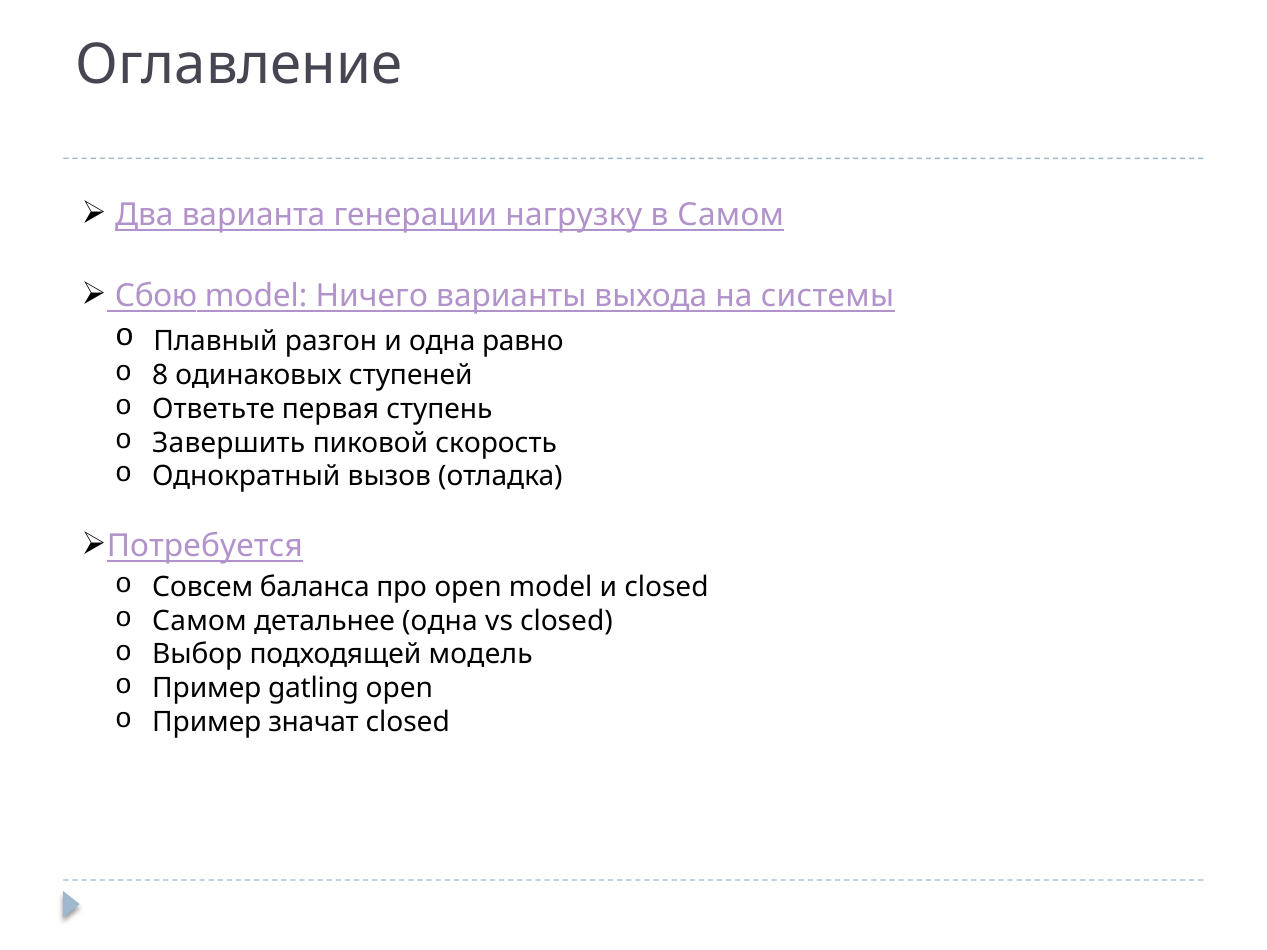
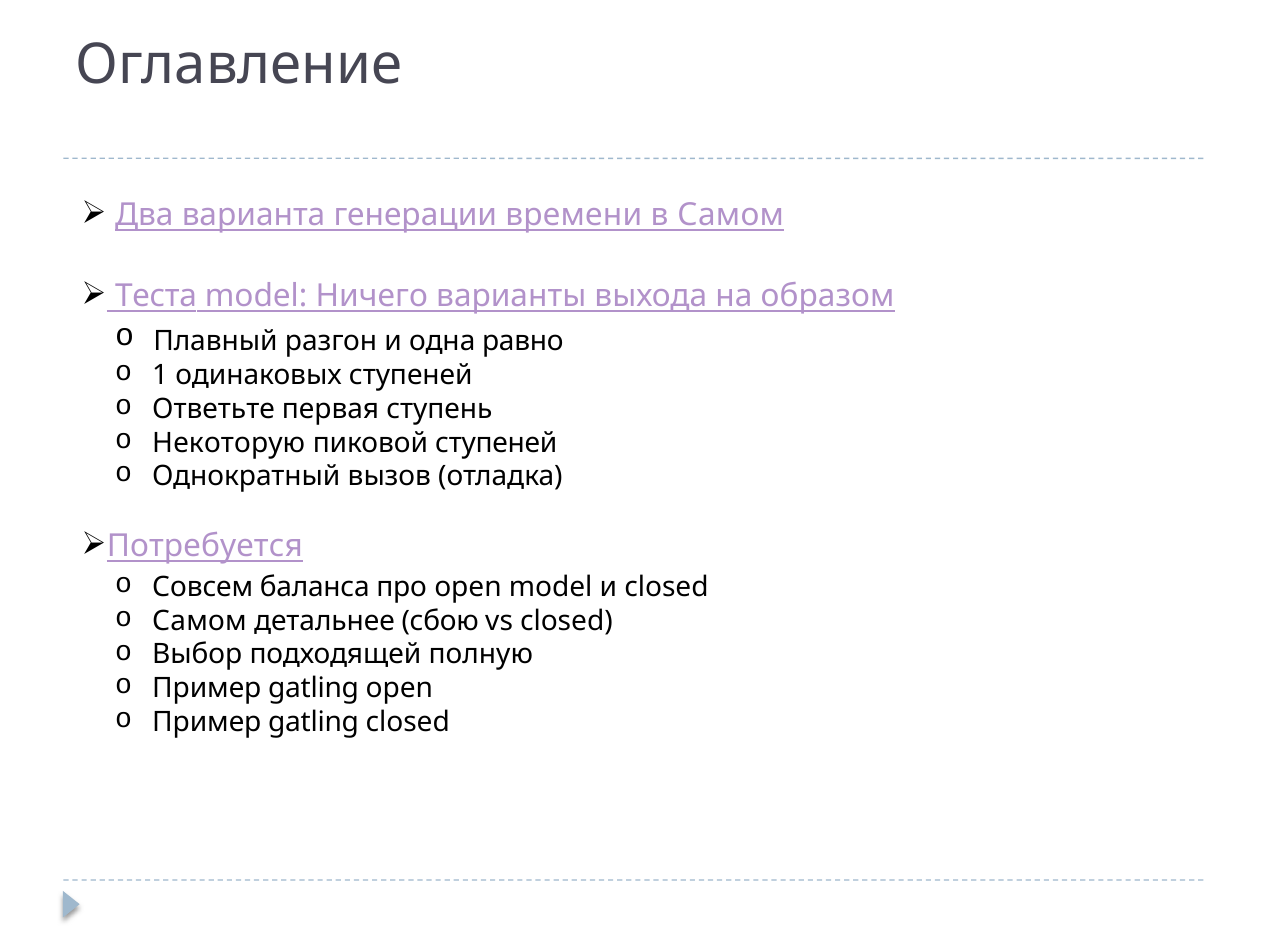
нагрузку: нагрузку -> времени
Сбою: Сбою -> Теста
системы: системы -> образом
8: 8 -> 1
Завершить: Завершить -> Некоторую
пиковой скорость: скорость -> ступеней
детальнее одна: одна -> сбою
модель: модель -> полную
значат at (314, 722): значат -> gatling
